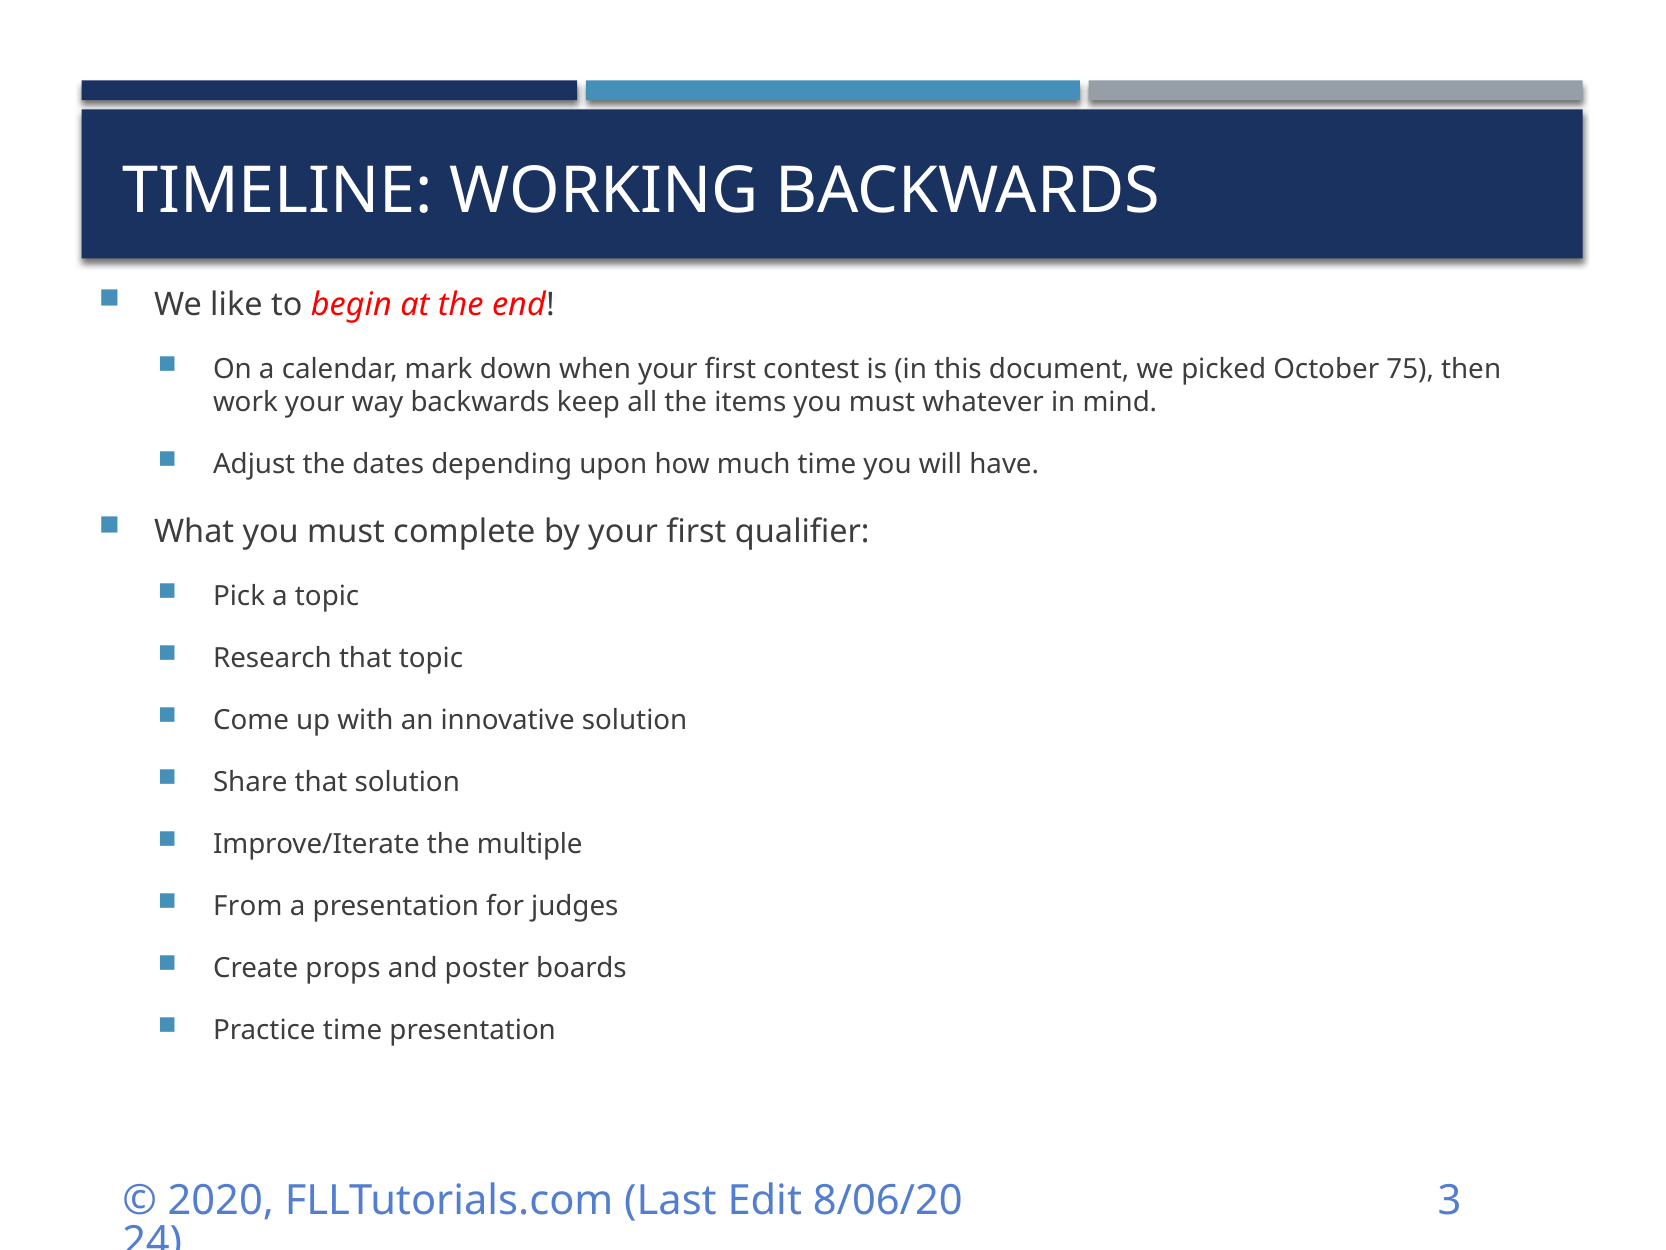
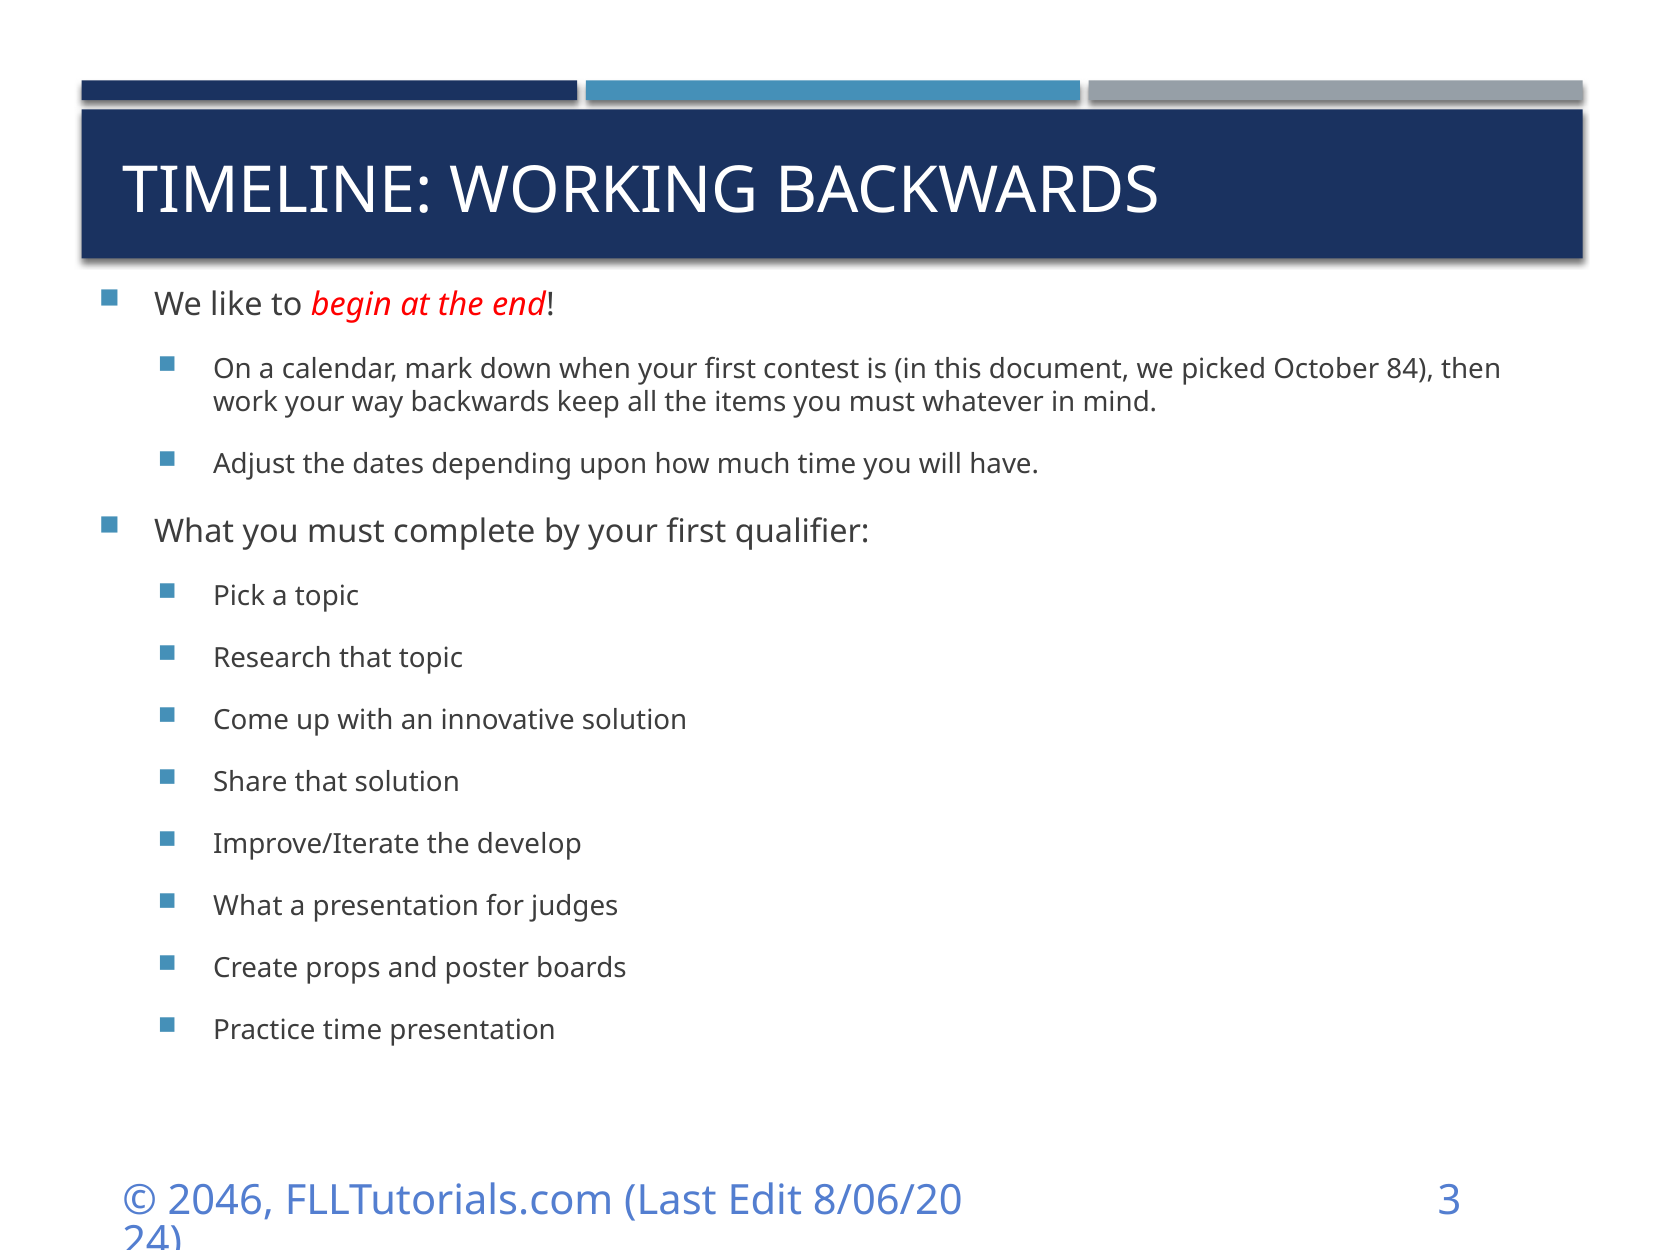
75: 75 -> 84
multiple: multiple -> develop
From at (248, 906): From -> What
2020: 2020 -> 2046
